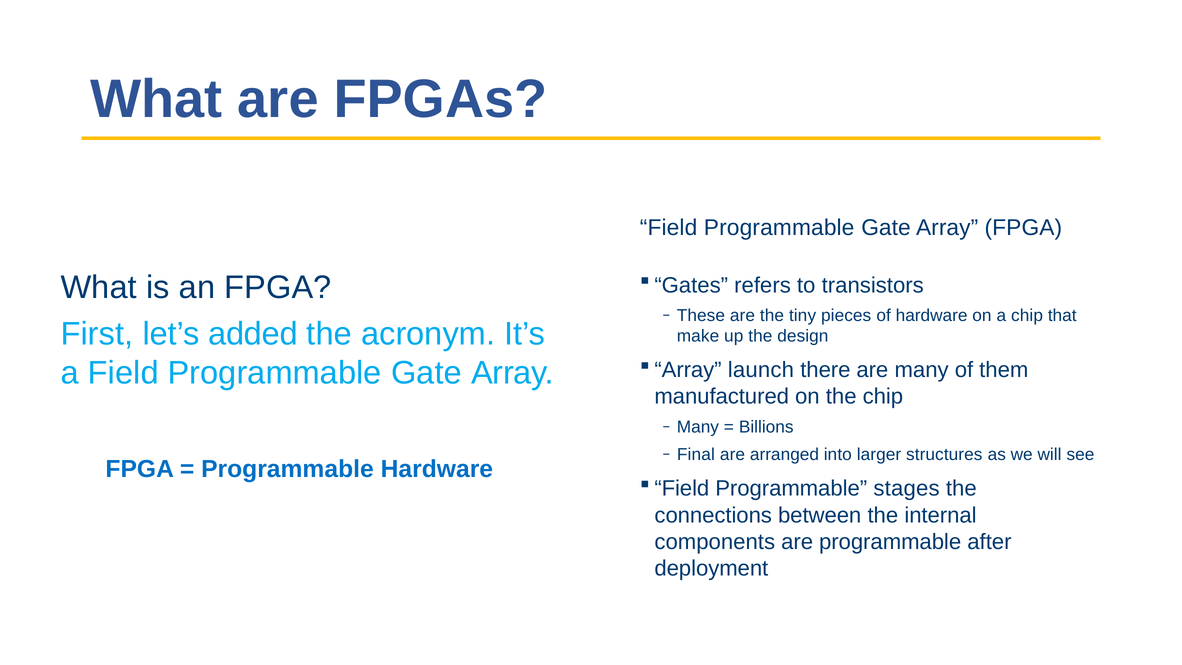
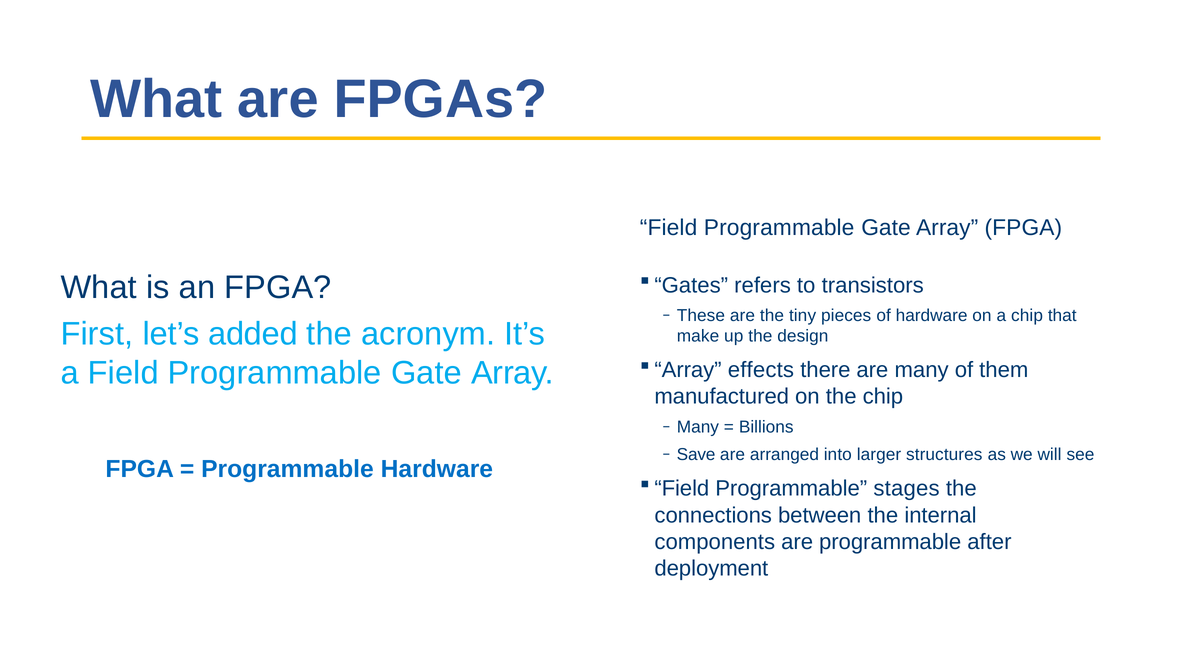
launch: launch -> effects
Final: Final -> Save
